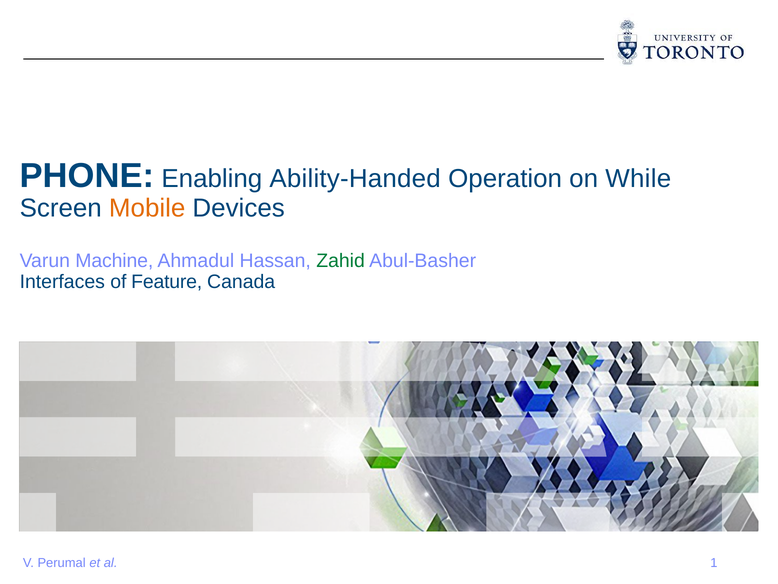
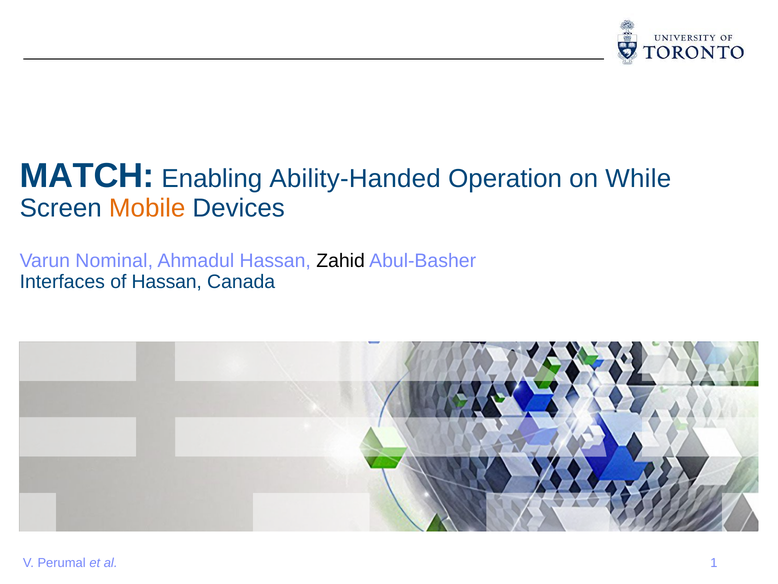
PHONE: PHONE -> MATCH
Machine: Machine -> Nominal
Zahid colour: green -> black
of Feature: Feature -> Hassan
